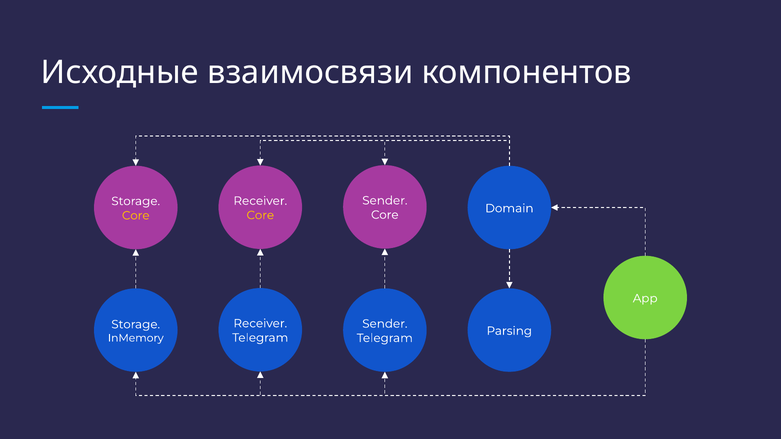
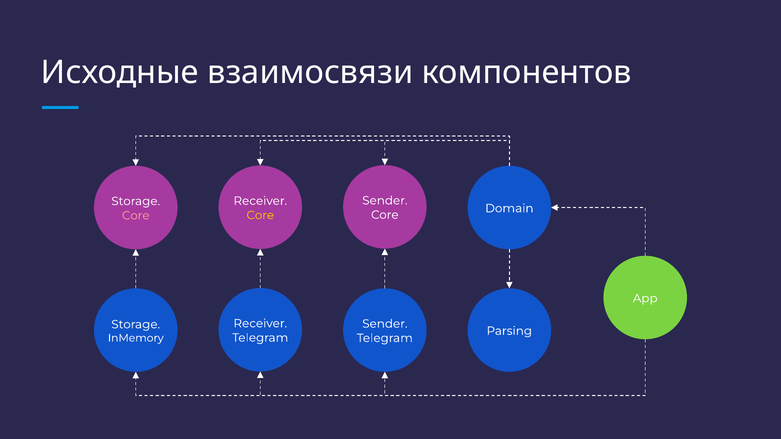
Core at (136, 216) colour: yellow -> pink
